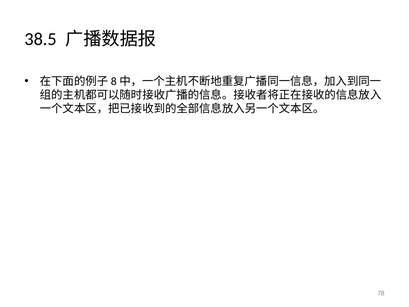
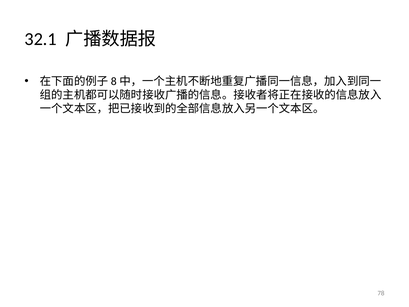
38.5: 38.5 -> 32.1
